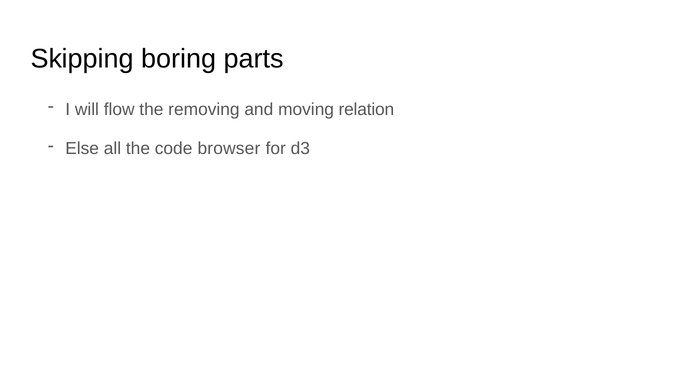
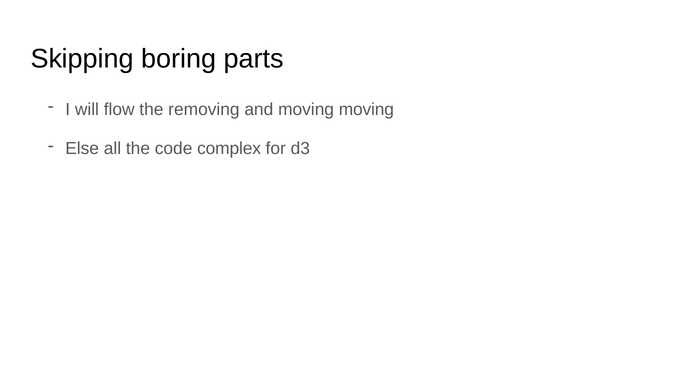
moving relation: relation -> moving
browser: browser -> complex
